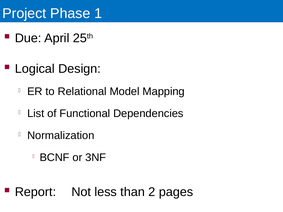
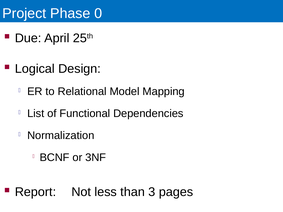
1: 1 -> 0
2: 2 -> 3
